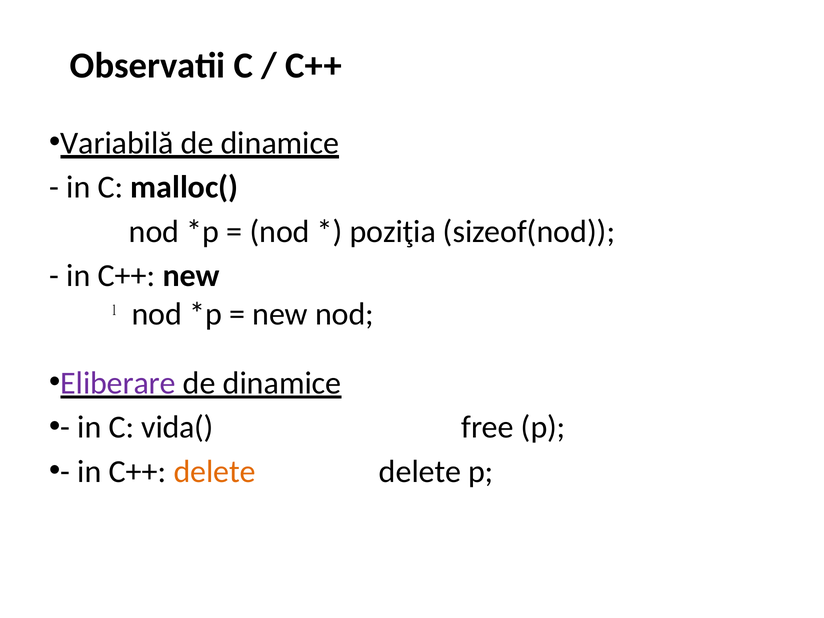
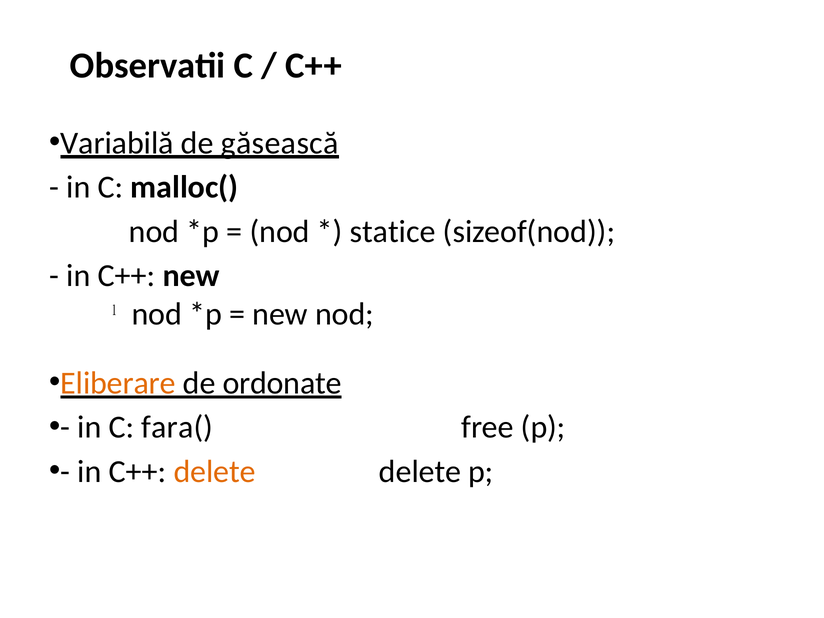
dinamice at (280, 143): dinamice -> găsească
poziţia: poziţia -> statice
Eliberare colour: purple -> orange
dinamice at (282, 383): dinamice -> ordonate
vida(: vida( -> fara(
